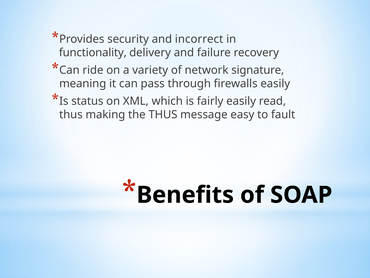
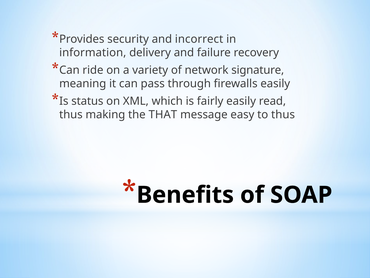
functionality: functionality -> information
the THUS: THUS -> THAT
to fault: fault -> thus
